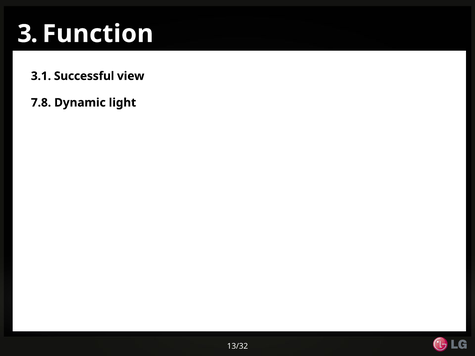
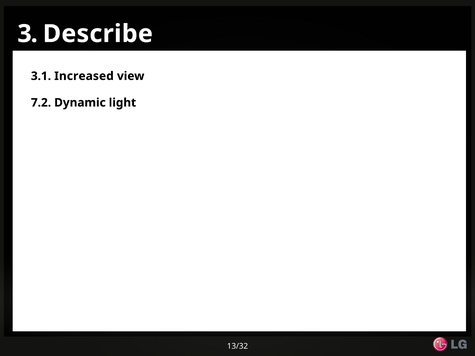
Function: Function -> Describe
Successful: Successful -> Increased
7.8: 7.8 -> 7.2
